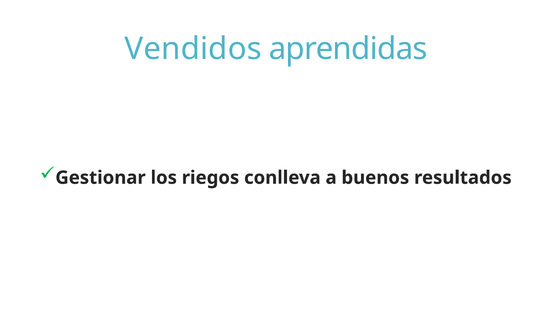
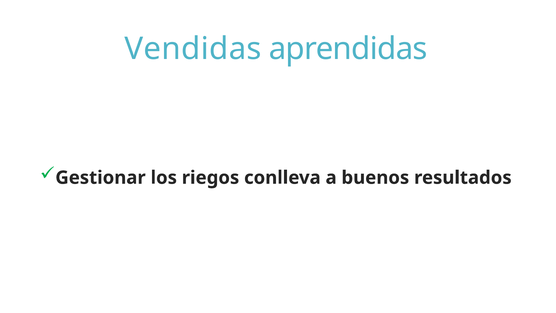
Vendidos: Vendidos -> Vendidas
